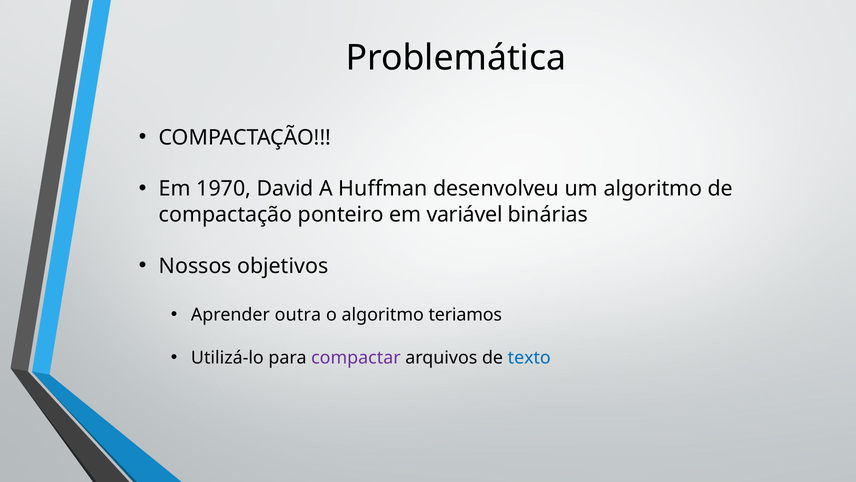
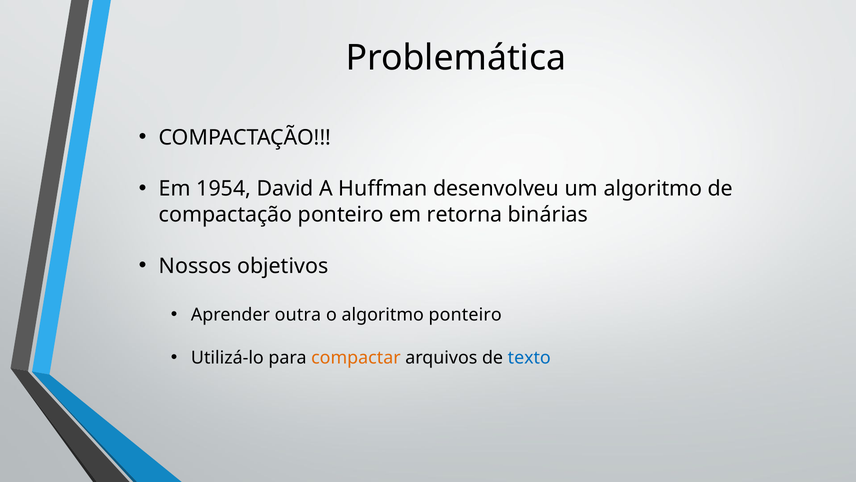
1970: 1970 -> 1954
variável: variável -> retorna
algoritmo teriamos: teriamos -> ponteiro
compactar colour: purple -> orange
